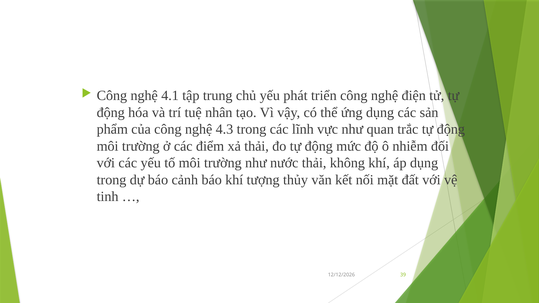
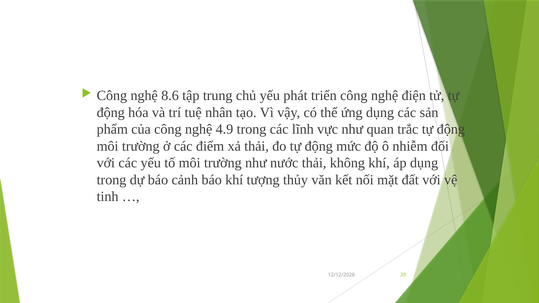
4.1: 4.1 -> 8.6
4.3: 4.3 -> 4.9
